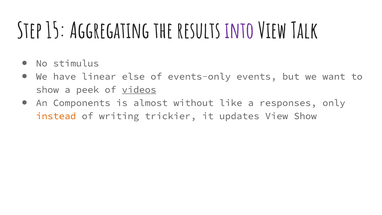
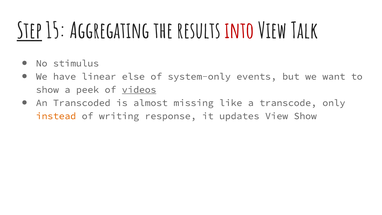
Step underline: none -> present
into colour: purple -> red
events-only: events-only -> system-only
Components: Components -> Transcoded
without: without -> missing
responses: responses -> transcode
trickier: trickier -> response
